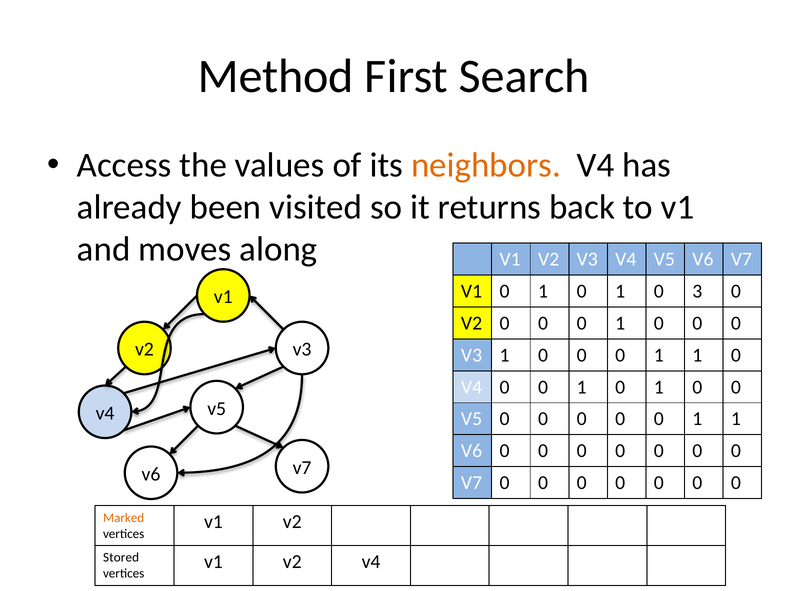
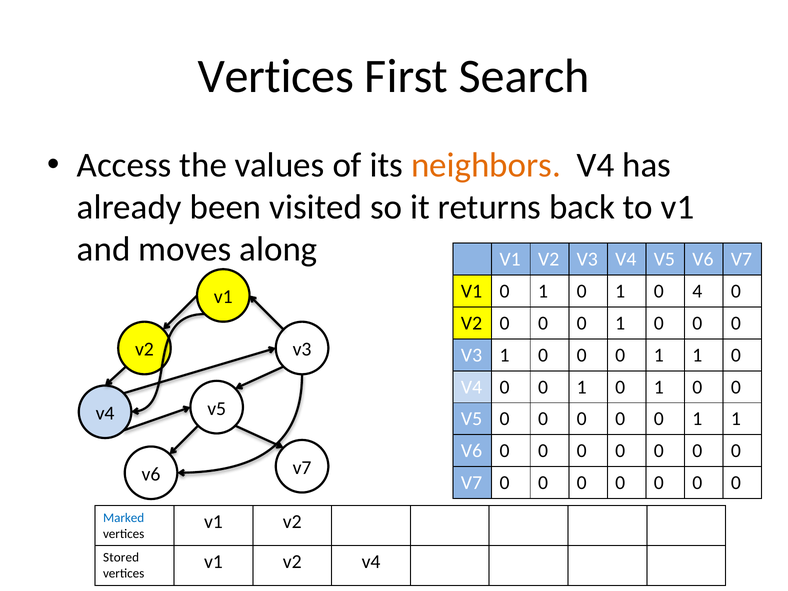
Method at (276, 76): Method -> Vertices
3: 3 -> 4
Marked colour: orange -> blue
